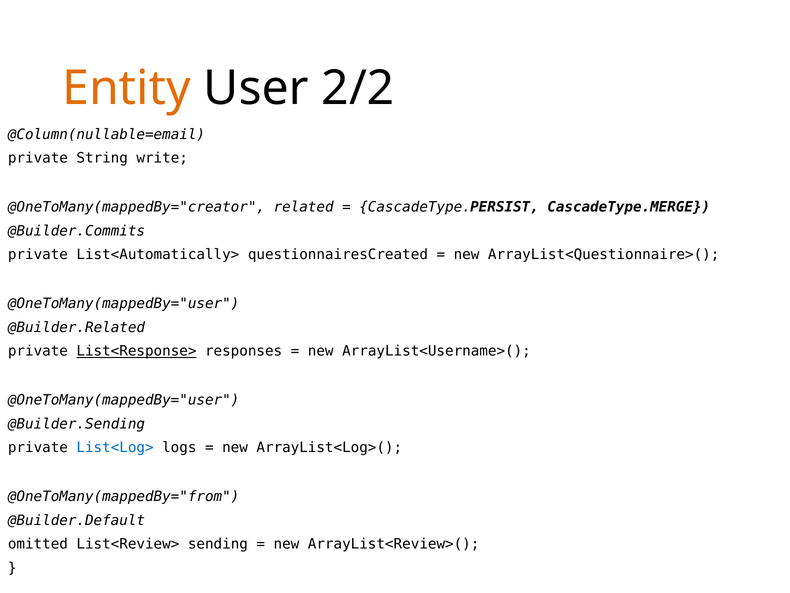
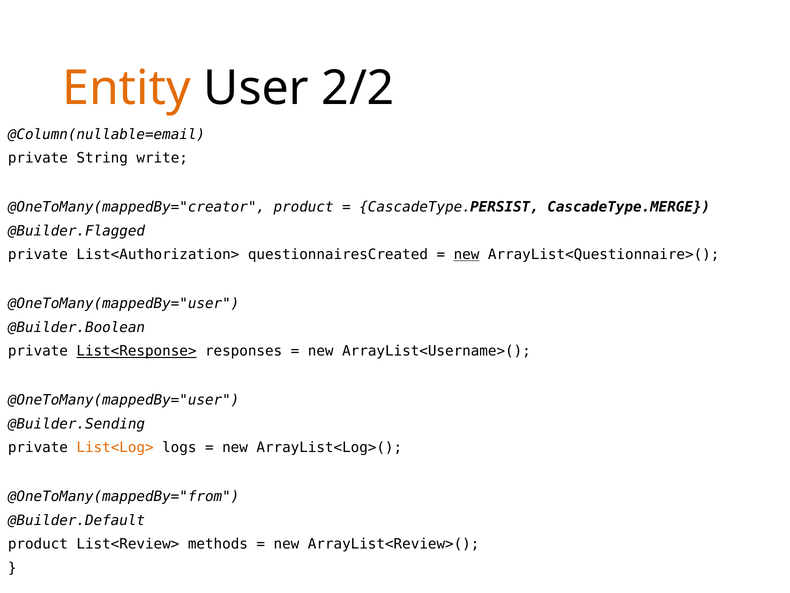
@OneToMany(mappedBy="creator related: related -> product
@Builder.Commits: @Builder.Commits -> @Builder.Flagged
List<Automatically>: List<Automatically> -> List<Authorization>
new at (467, 254) underline: none -> present
@Builder.Related: @Builder.Related -> @Builder.Boolean
List<Log> colour: blue -> orange
omitted at (38, 544): omitted -> product
sending: sending -> methods
